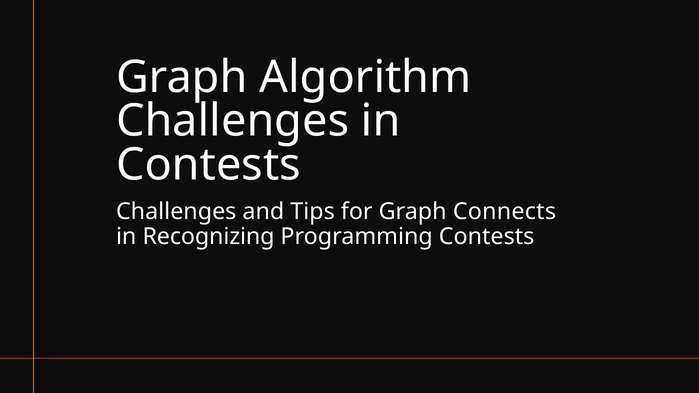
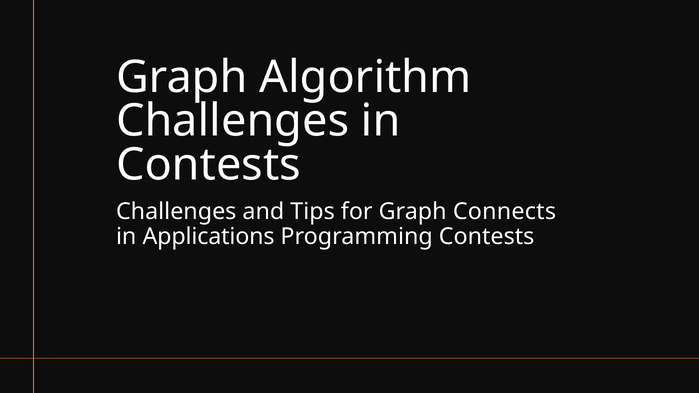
Recognizing: Recognizing -> Applications
